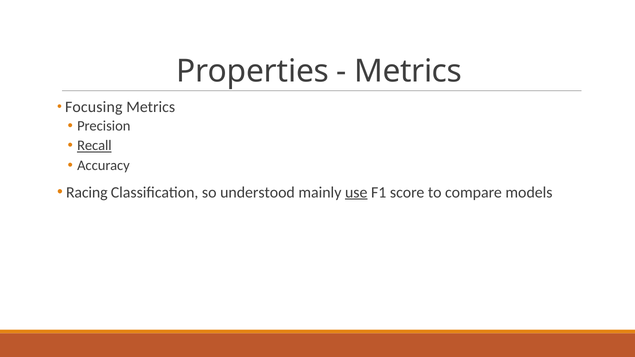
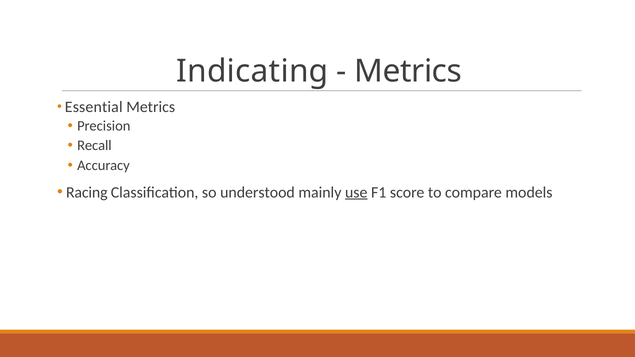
Properties: Properties -> Indicating
Focusing: Focusing -> Essential
Recall underline: present -> none
